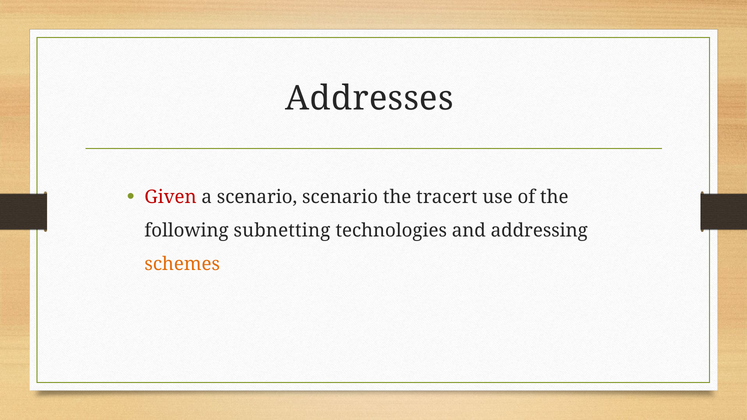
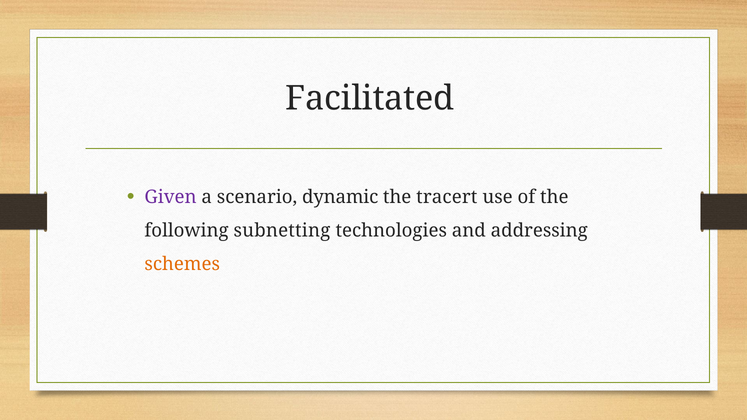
Addresses: Addresses -> Facilitated
Given colour: red -> purple
scenario scenario: scenario -> dynamic
